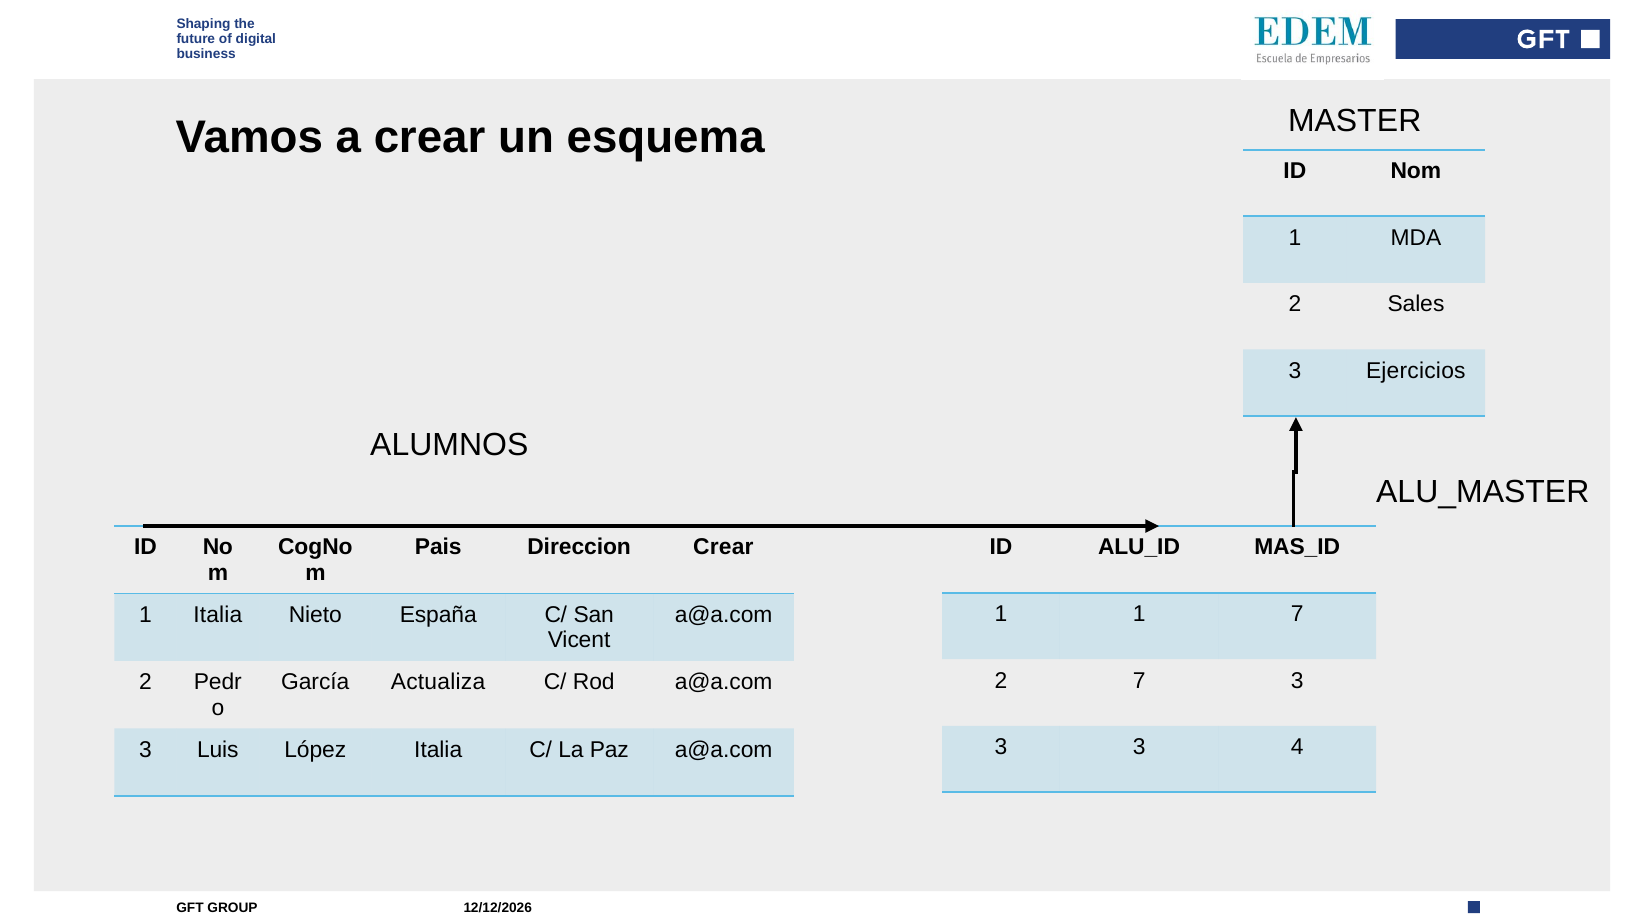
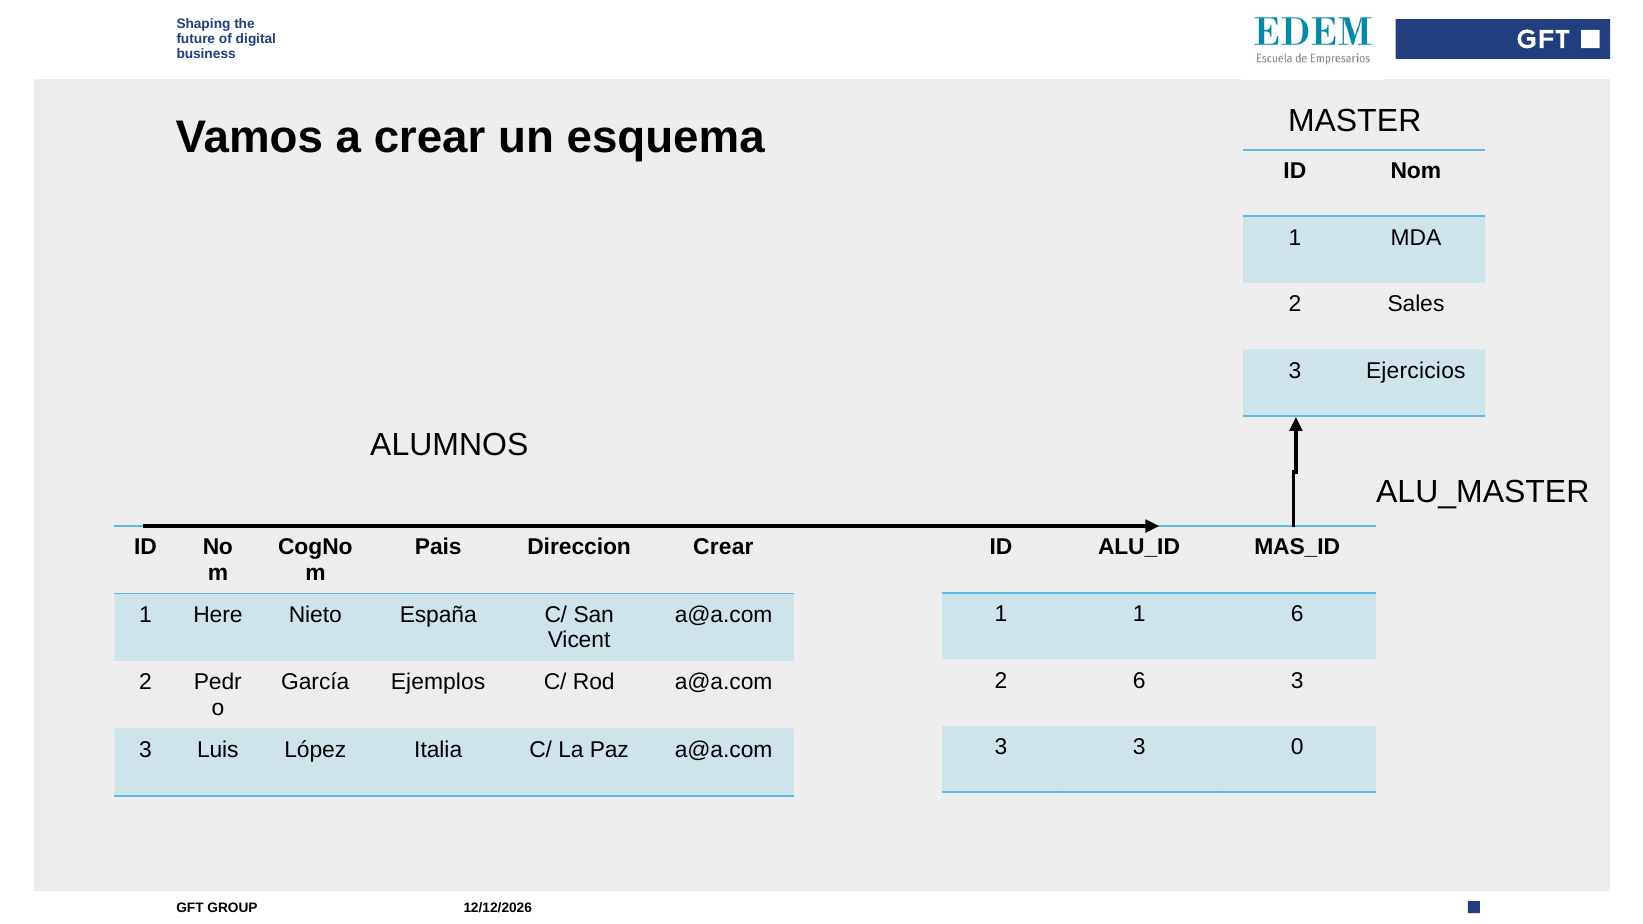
1 7: 7 -> 6
1 Italia: Italia -> Here
2 7: 7 -> 6
Actualiza: Actualiza -> Ejemplos
4: 4 -> 0
